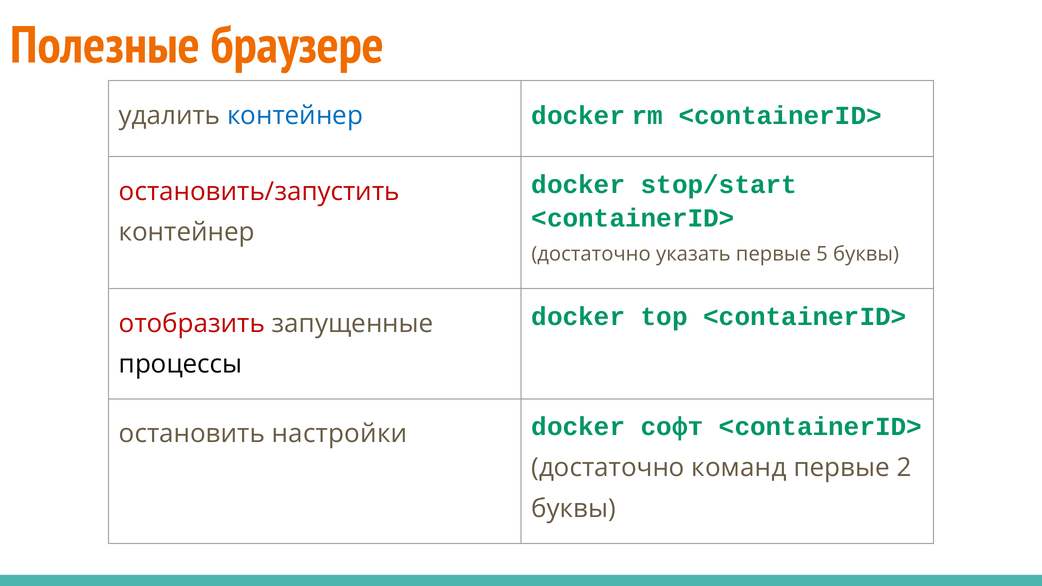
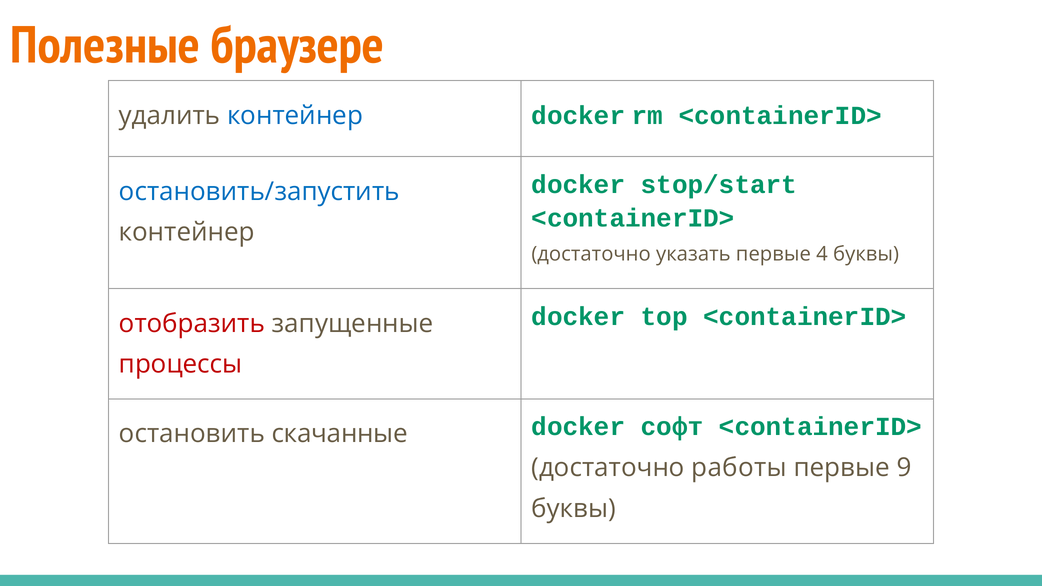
остановить/запустить colour: red -> blue
5: 5 -> 4
процессы colour: black -> red
настройки: настройки -> скачанные
команд: команд -> работы
2: 2 -> 9
